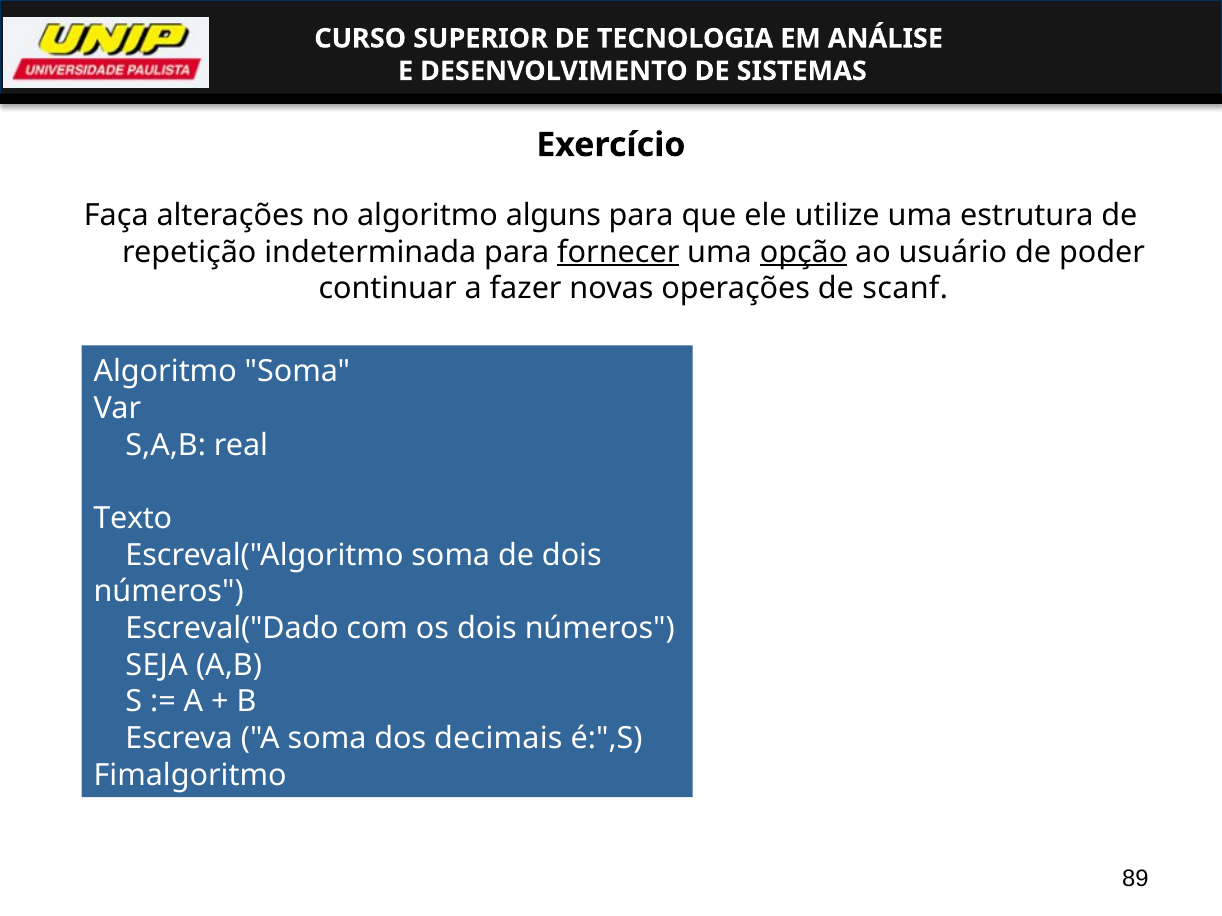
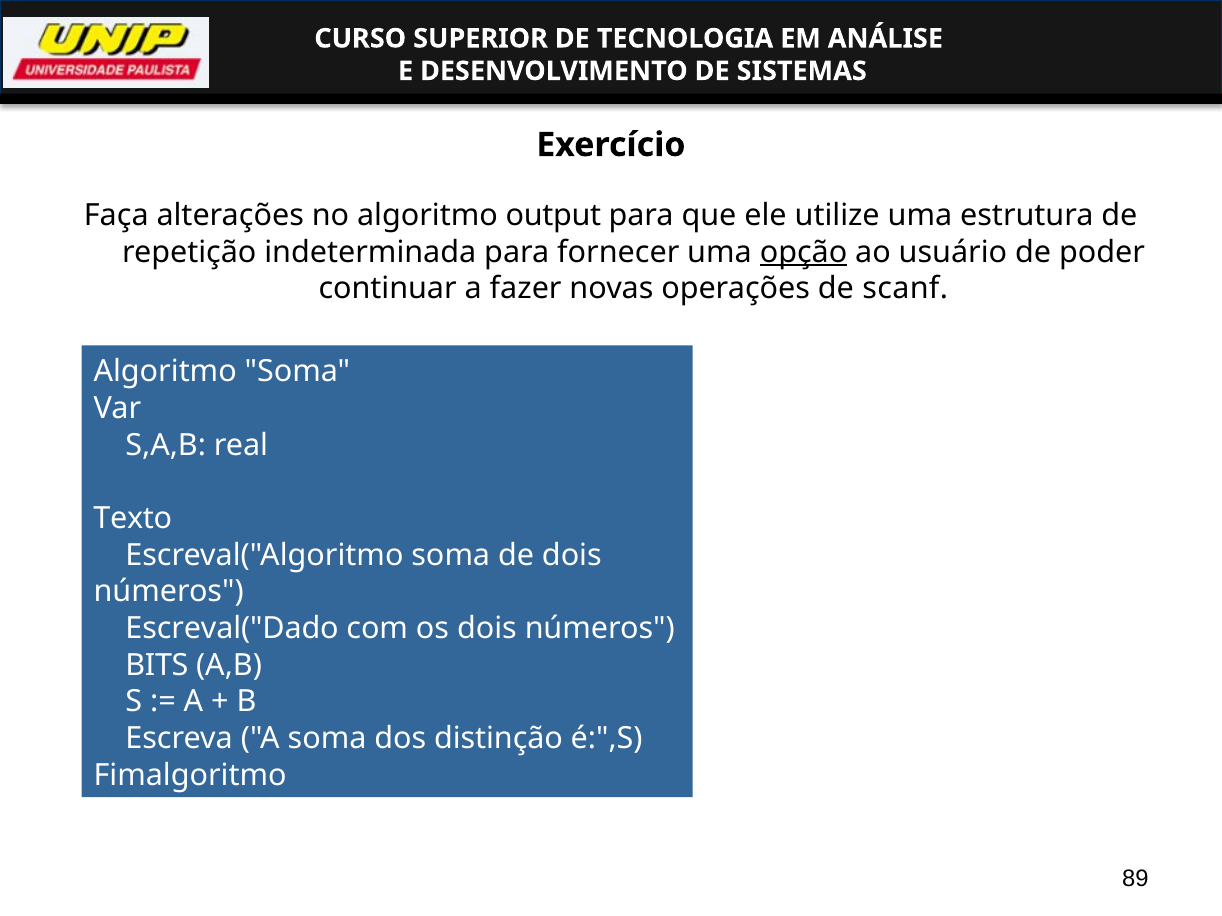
alguns: alguns -> output
fornecer underline: present -> none
SEJA: SEJA -> BITS
decimais: decimais -> distinção
